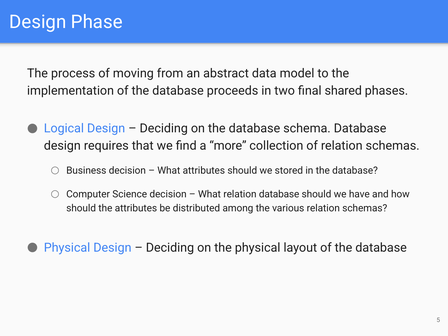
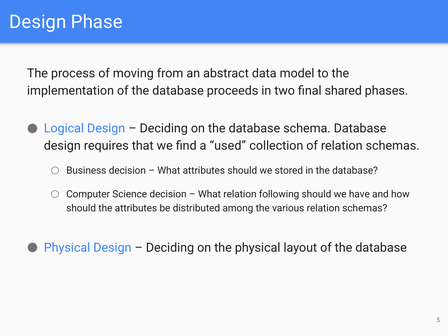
more: more -> used
relation database: database -> following
